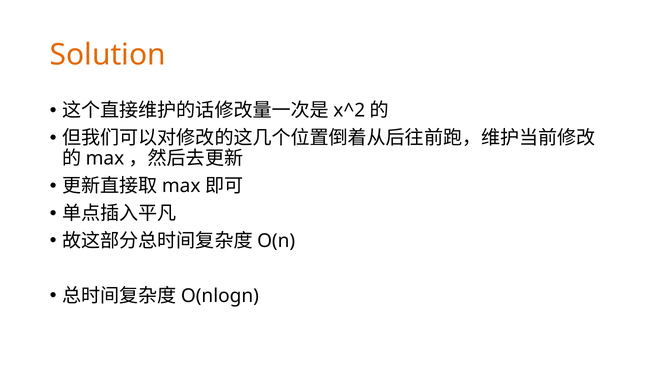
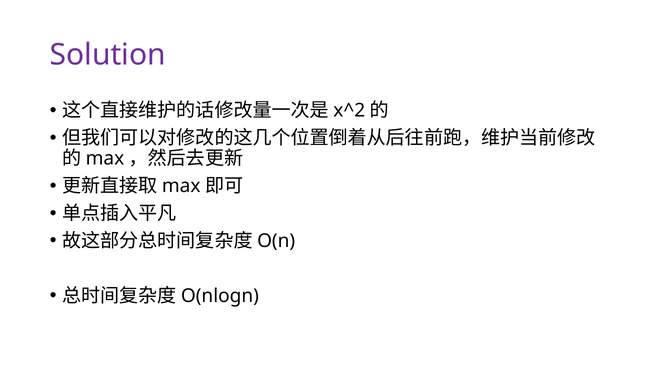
Solution colour: orange -> purple
